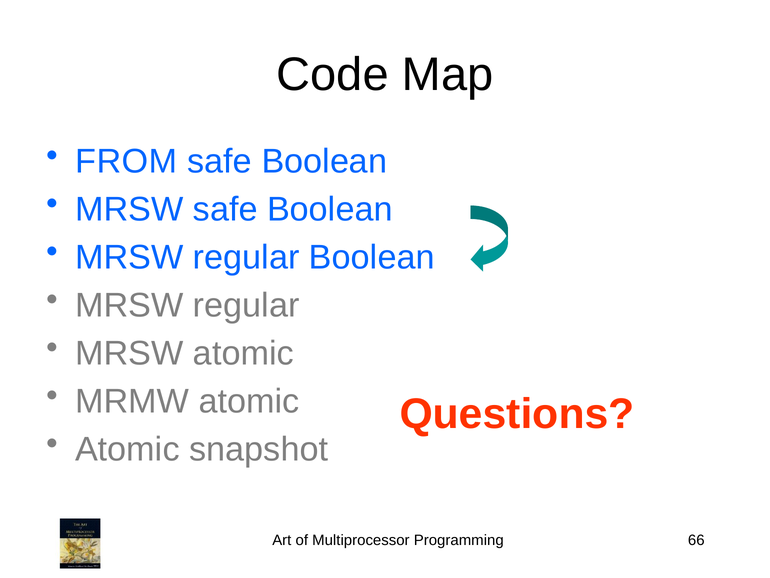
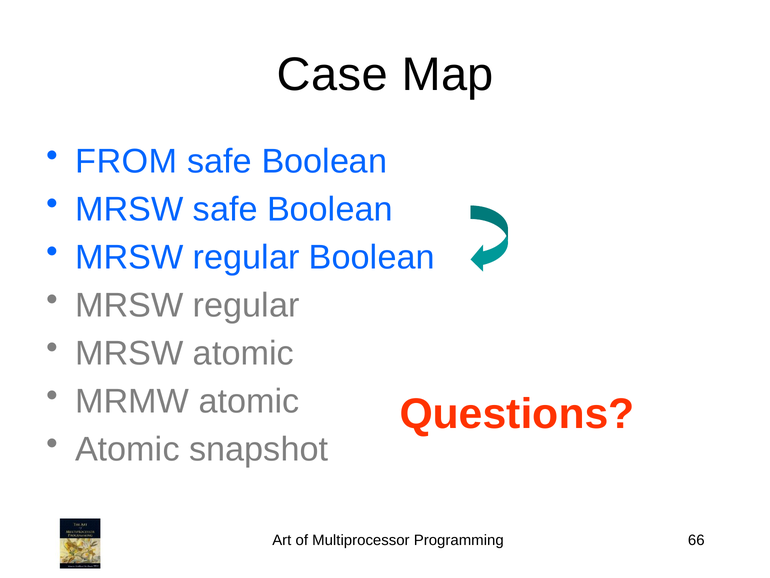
Code: Code -> Case
